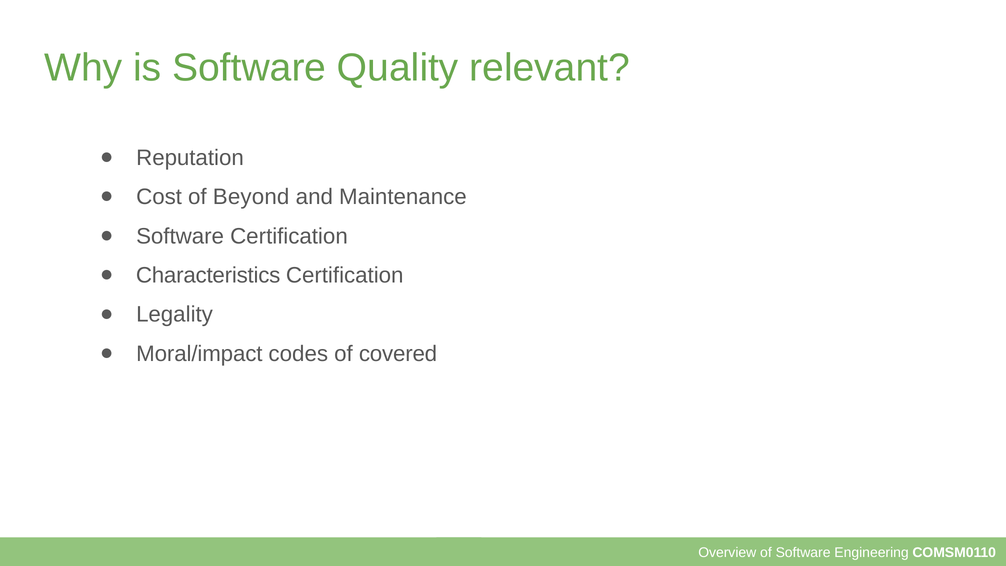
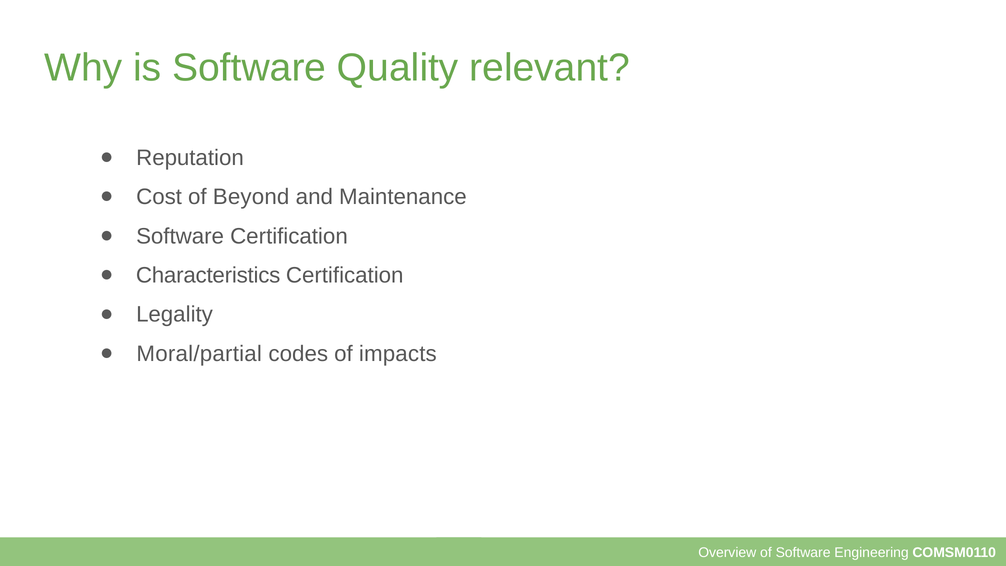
Moral/impact: Moral/impact -> Moral/partial
covered: covered -> impacts
